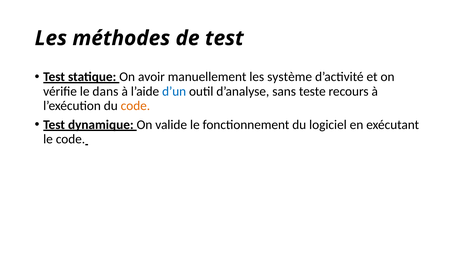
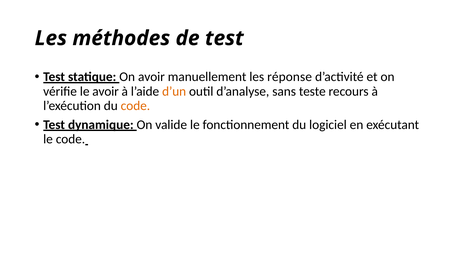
système: système -> réponse
le dans: dans -> avoir
d’un colour: blue -> orange
